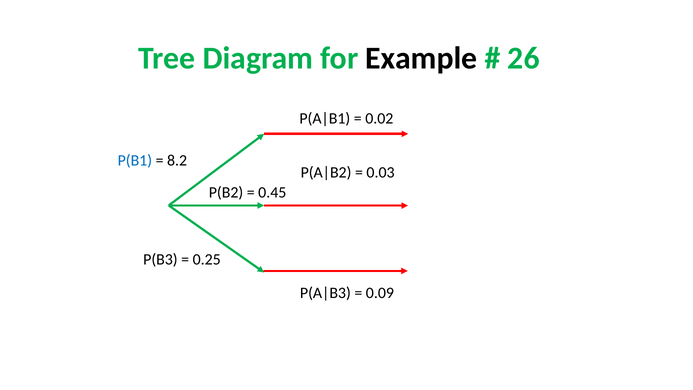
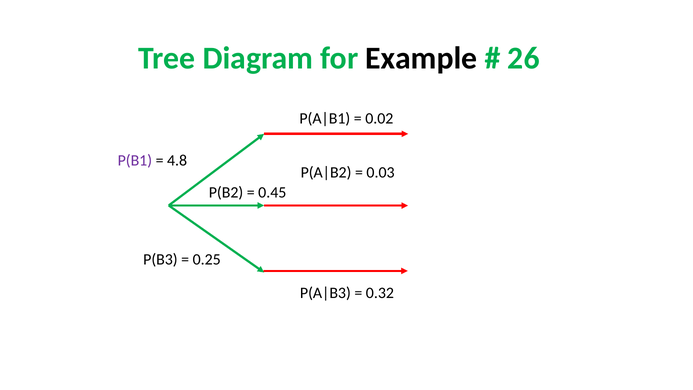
P(B1 colour: blue -> purple
8.2: 8.2 -> 4.8
0.09: 0.09 -> 0.32
